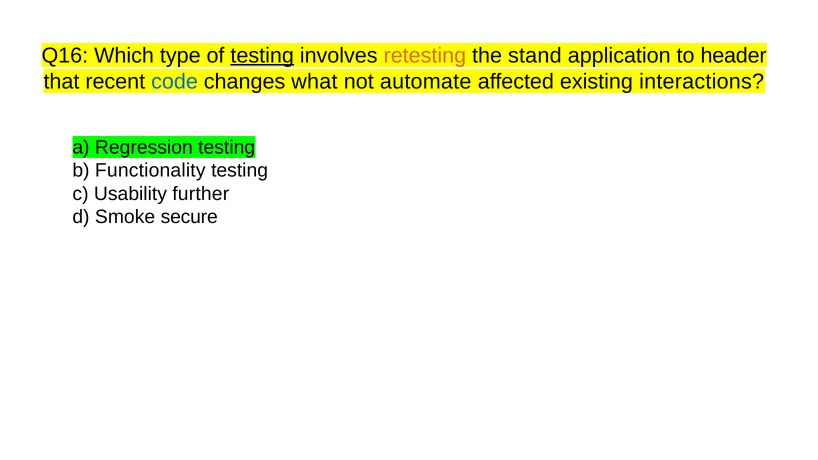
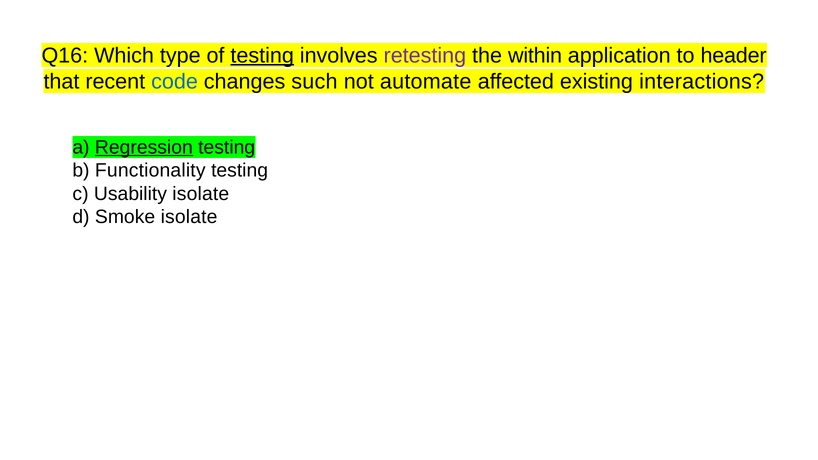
retesting colour: orange -> purple
stand: stand -> within
what: what -> such
Regression underline: none -> present
Usability further: further -> isolate
Smoke secure: secure -> isolate
